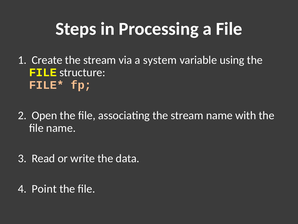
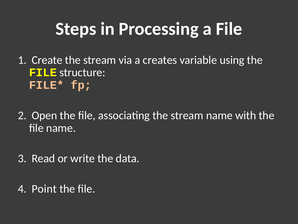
system: system -> creates
